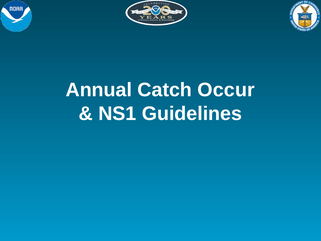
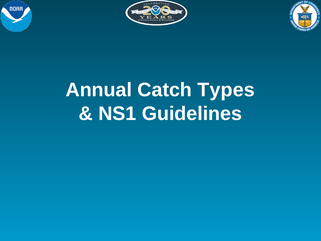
Occur: Occur -> Types
